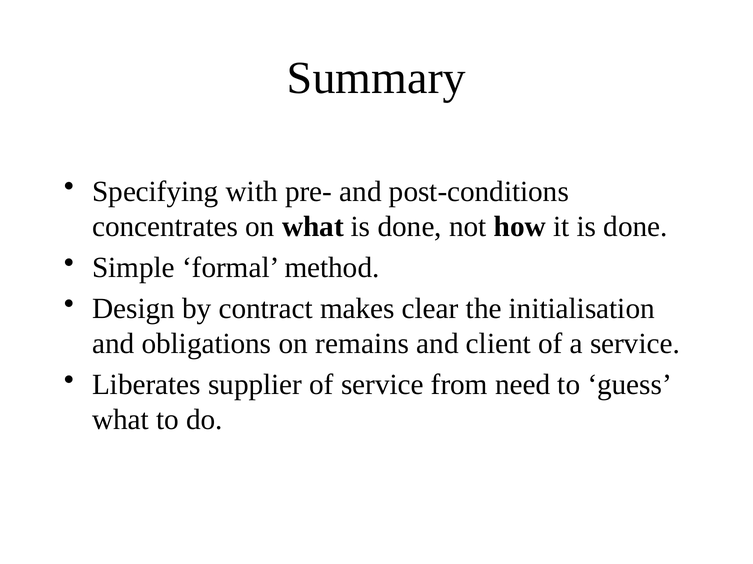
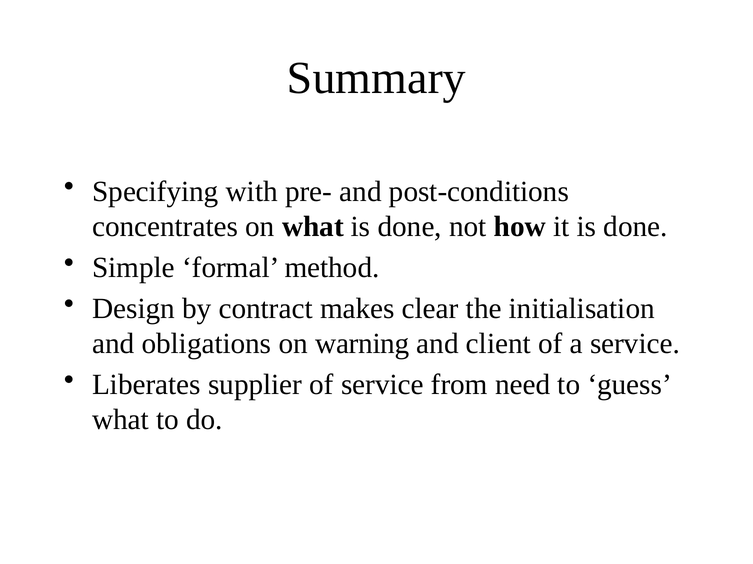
remains: remains -> warning
